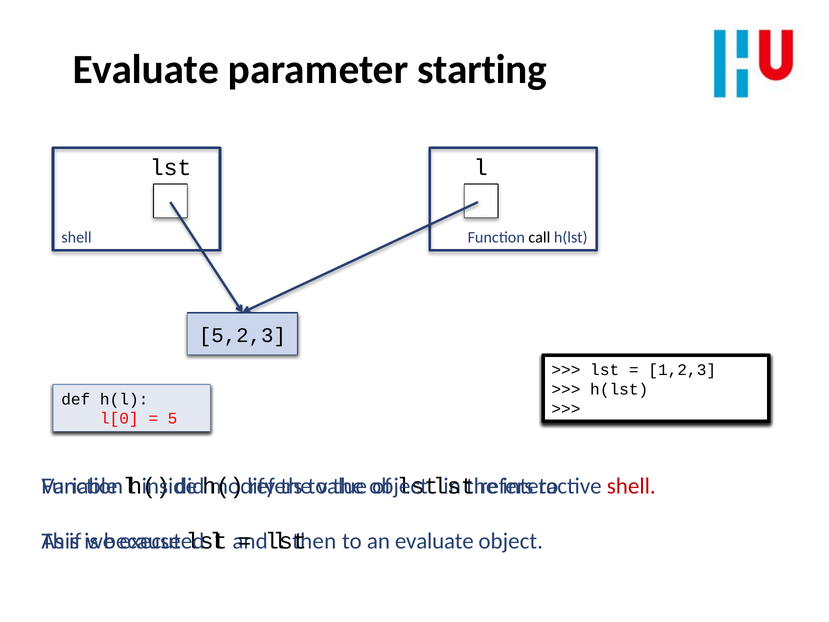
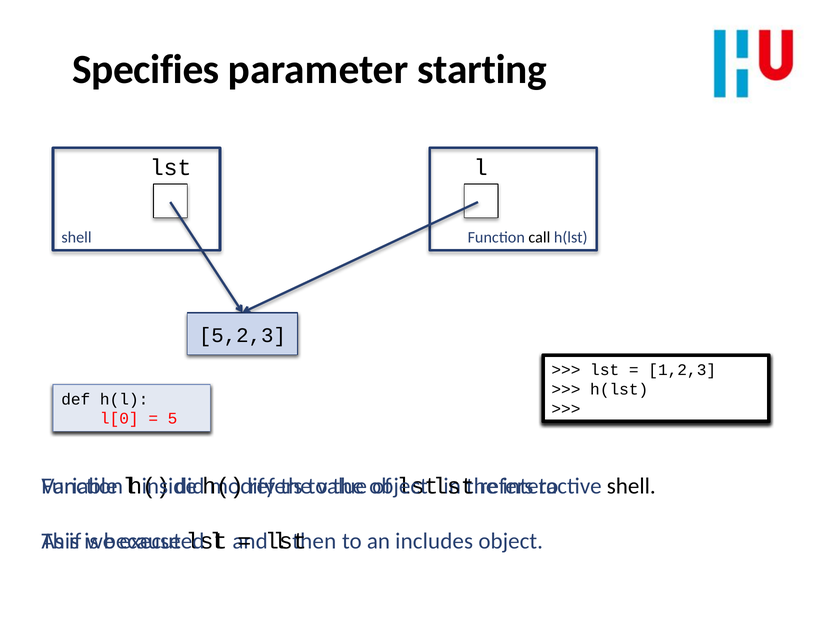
Evaluate at (146, 70): Evaluate -> Specifies
shell at (631, 486) colour: red -> black
an evaluate: evaluate -> includes
